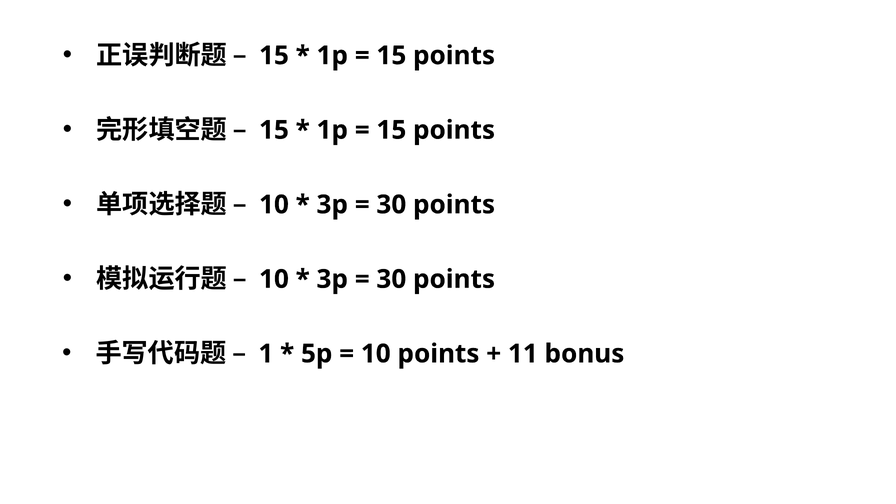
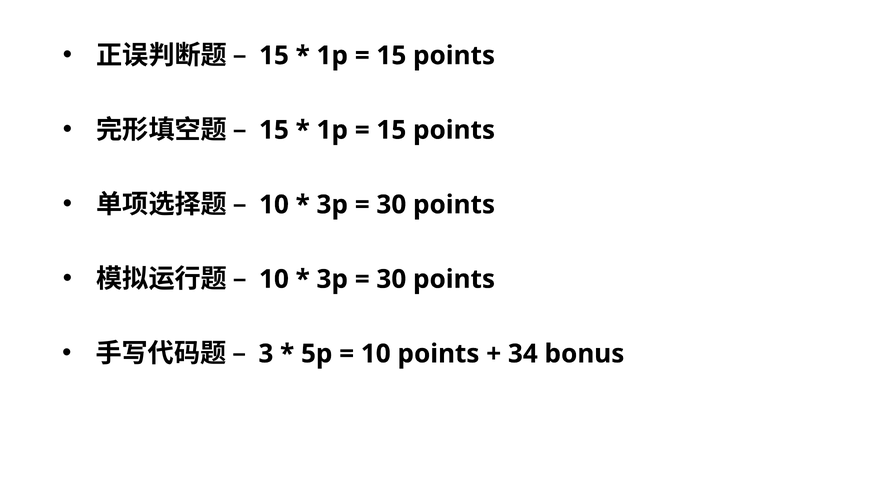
1: 1 -> 3
11: 11 -> 34
